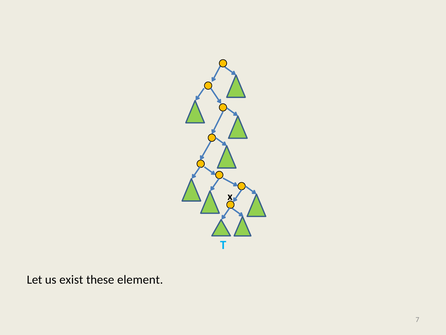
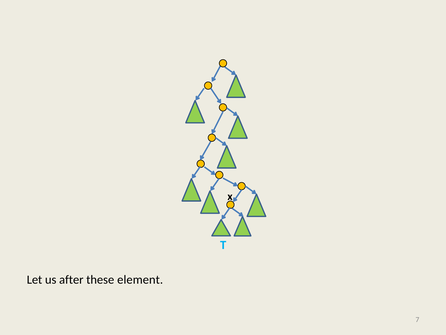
exist: exist -> after
